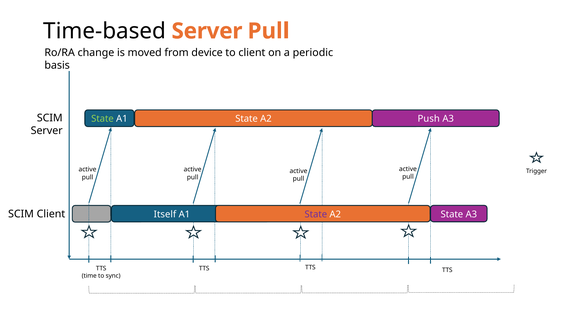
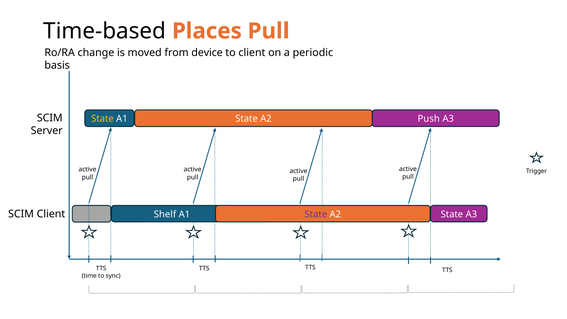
Time-based Server: Server -> Places
State at (102, 119) colour: light green -> yellow
Itself: Itself -> Shelf
